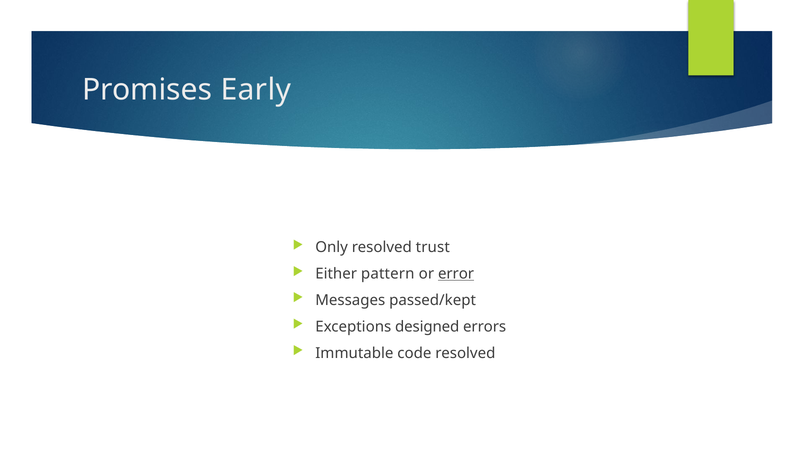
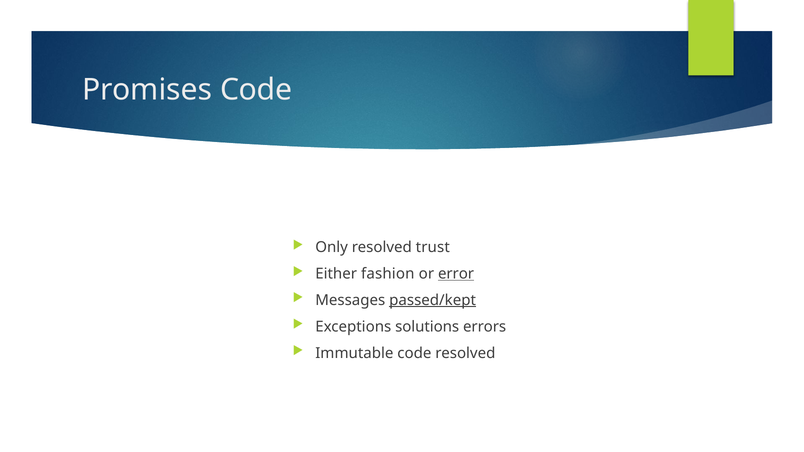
Promises Early: Early -> Code
pattern: pattern -> fashion
passed/kept underline: none -> present
designed: designed -> solutions
